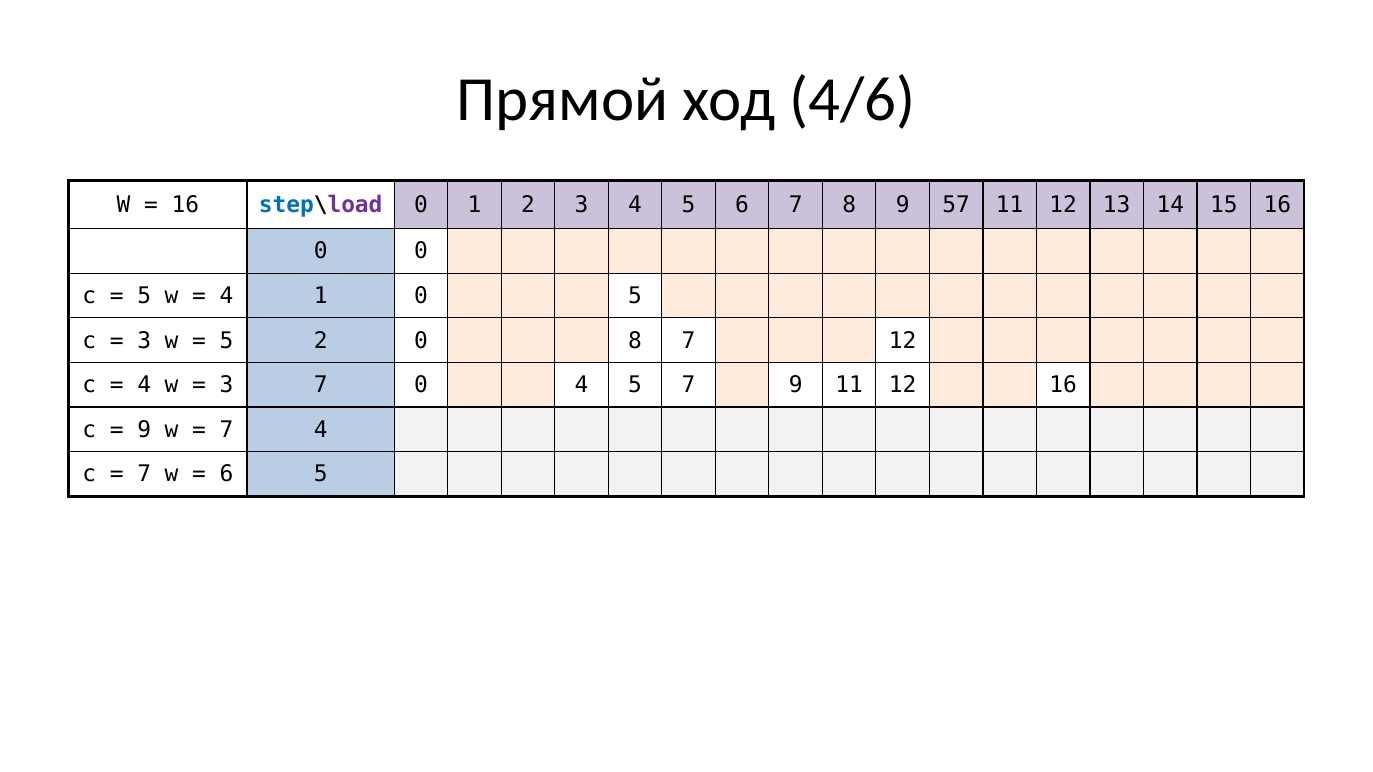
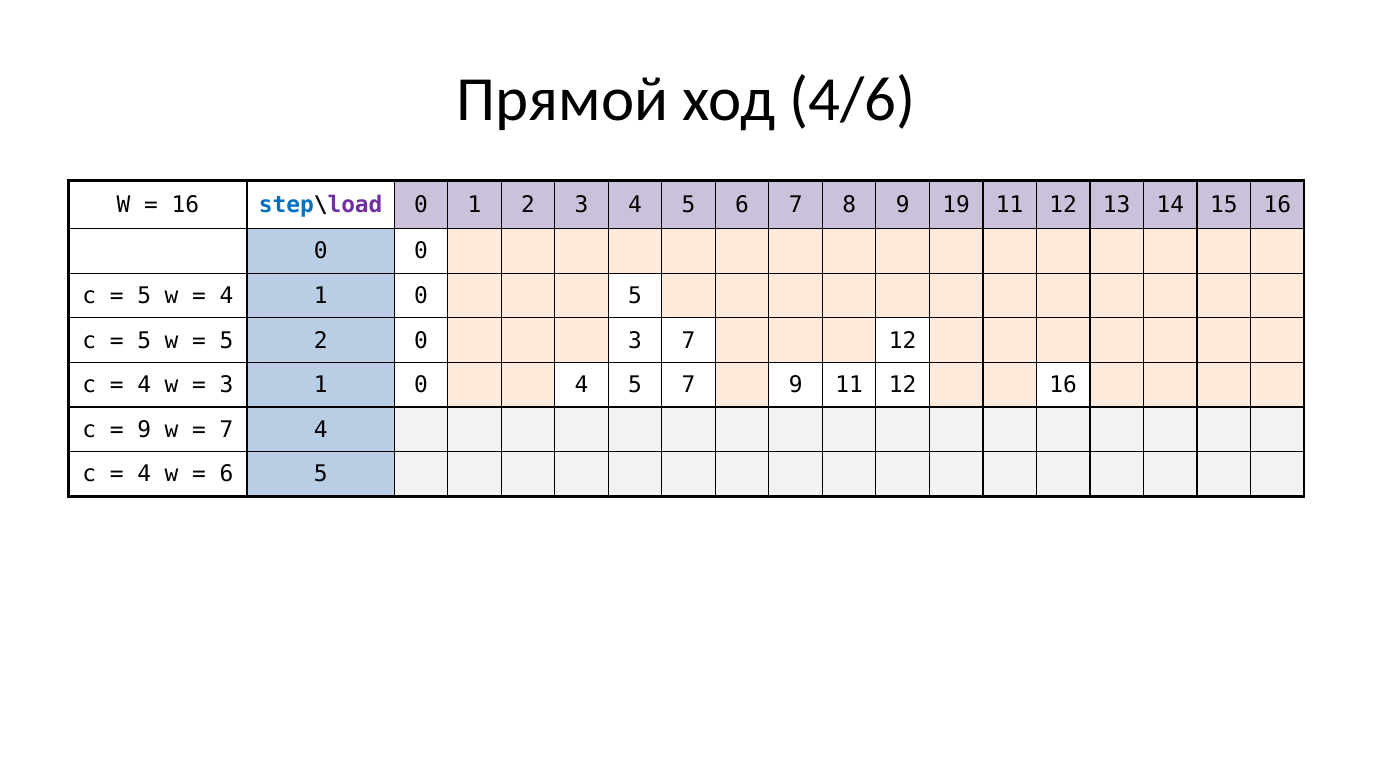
57: 57 -> 19
3 at (144, 341): 3 -> 5
0 8: 8 -> 3
3 7: 7 -> 1
7 at (144, 474): 7 -> 4
